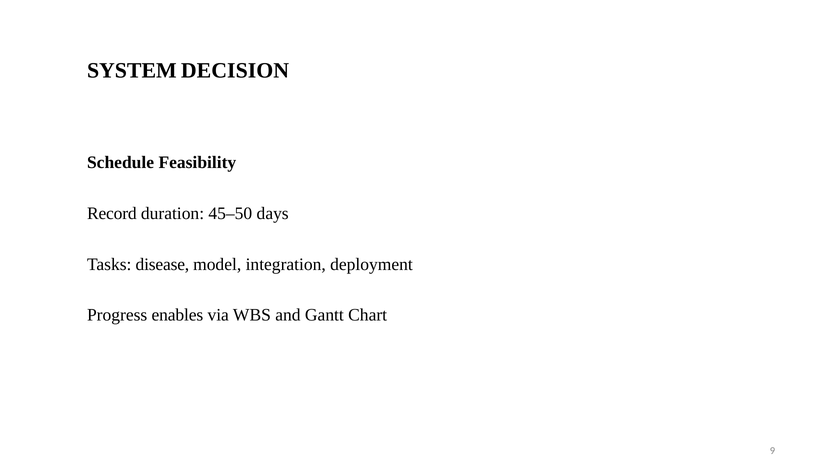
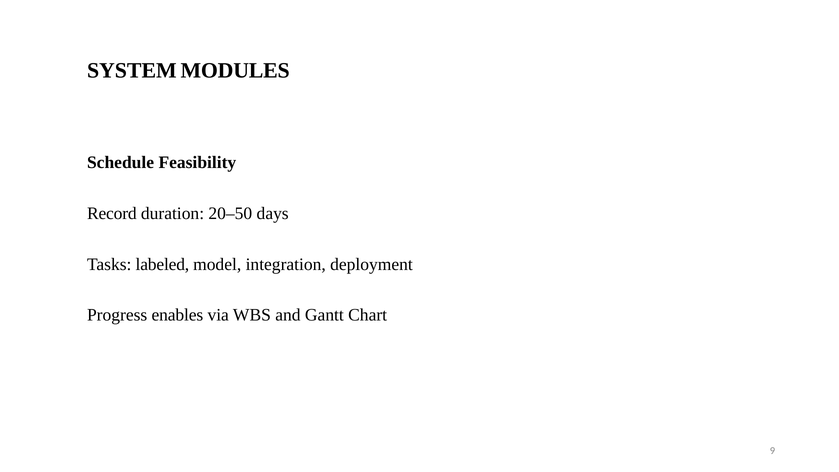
DECISION: DECISION -> MODULES
45–50: 45–50 -> 20–50
disease: disease -> labeled
